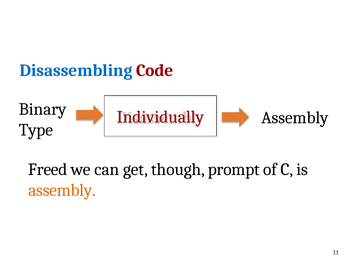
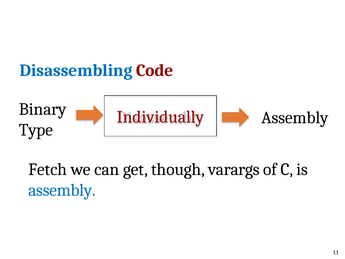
Freed: Freed -> Fetch
prompt: prompt -> varargs
assembly at (62, 190) colour: orange -> blue
